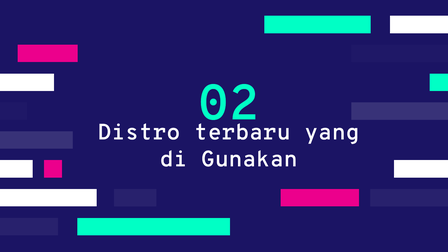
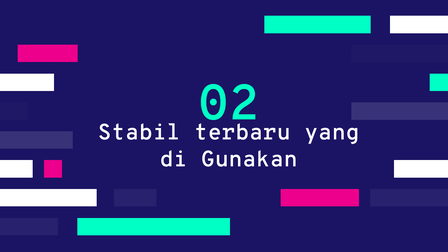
Distro: Distro -> Stabil
